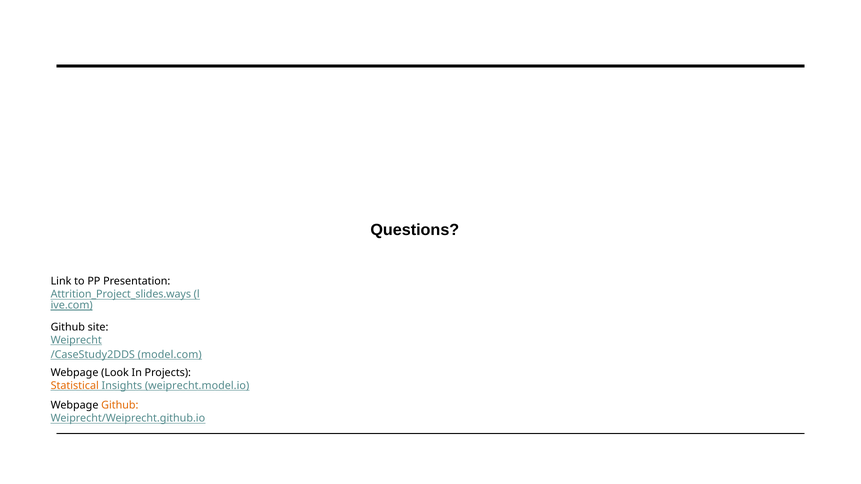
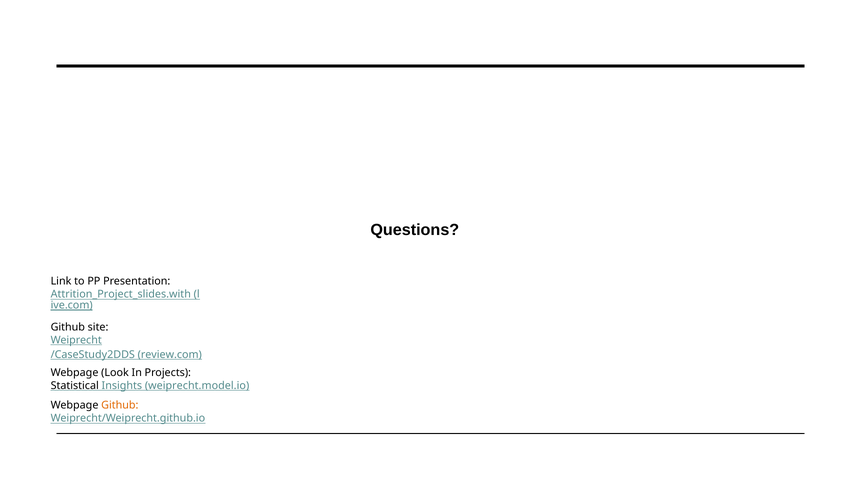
Attrition_Project_slides.ways: Attrition_Project_slides.ways -> Attrition_Project_slides.with
model.com: model.com -> review.com
Statistical colour: orange -> black
